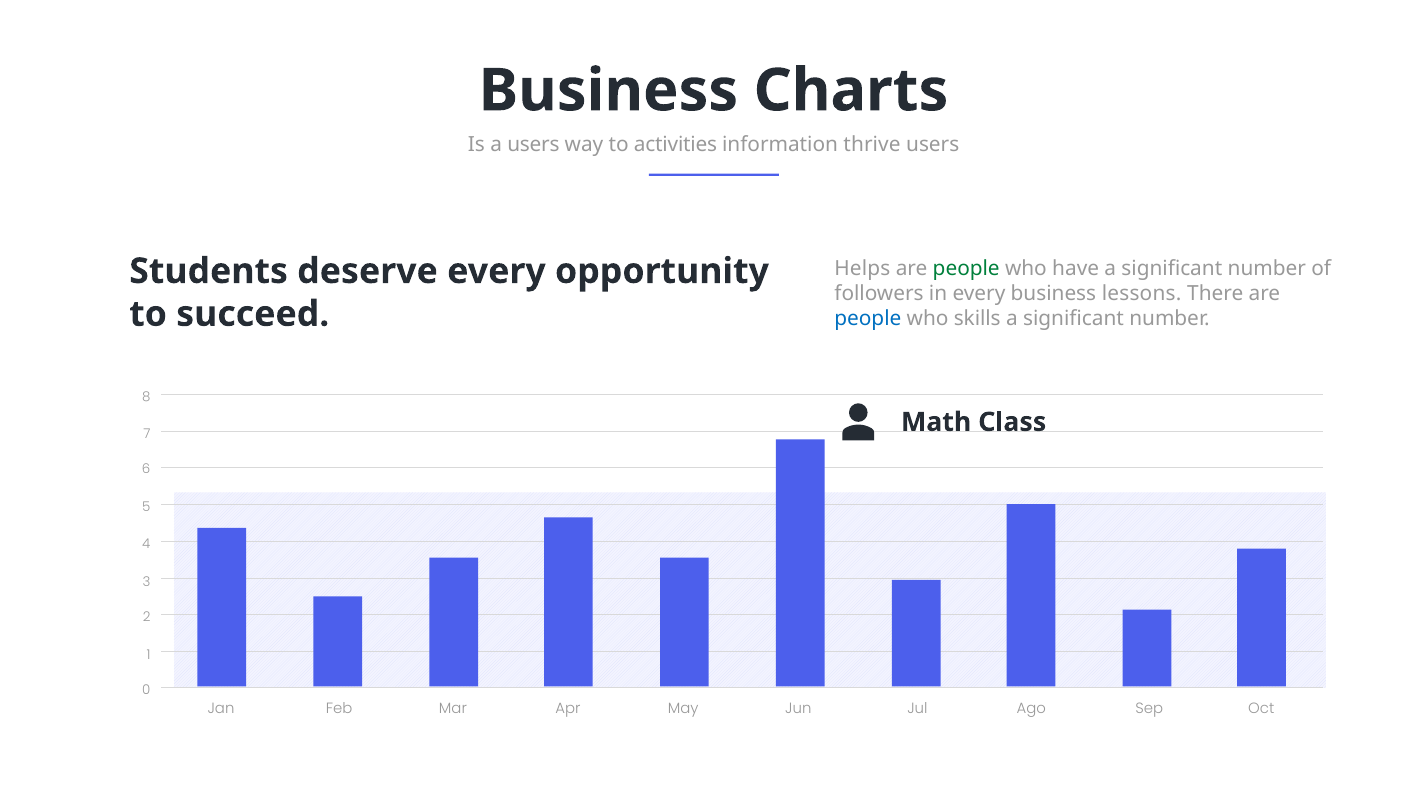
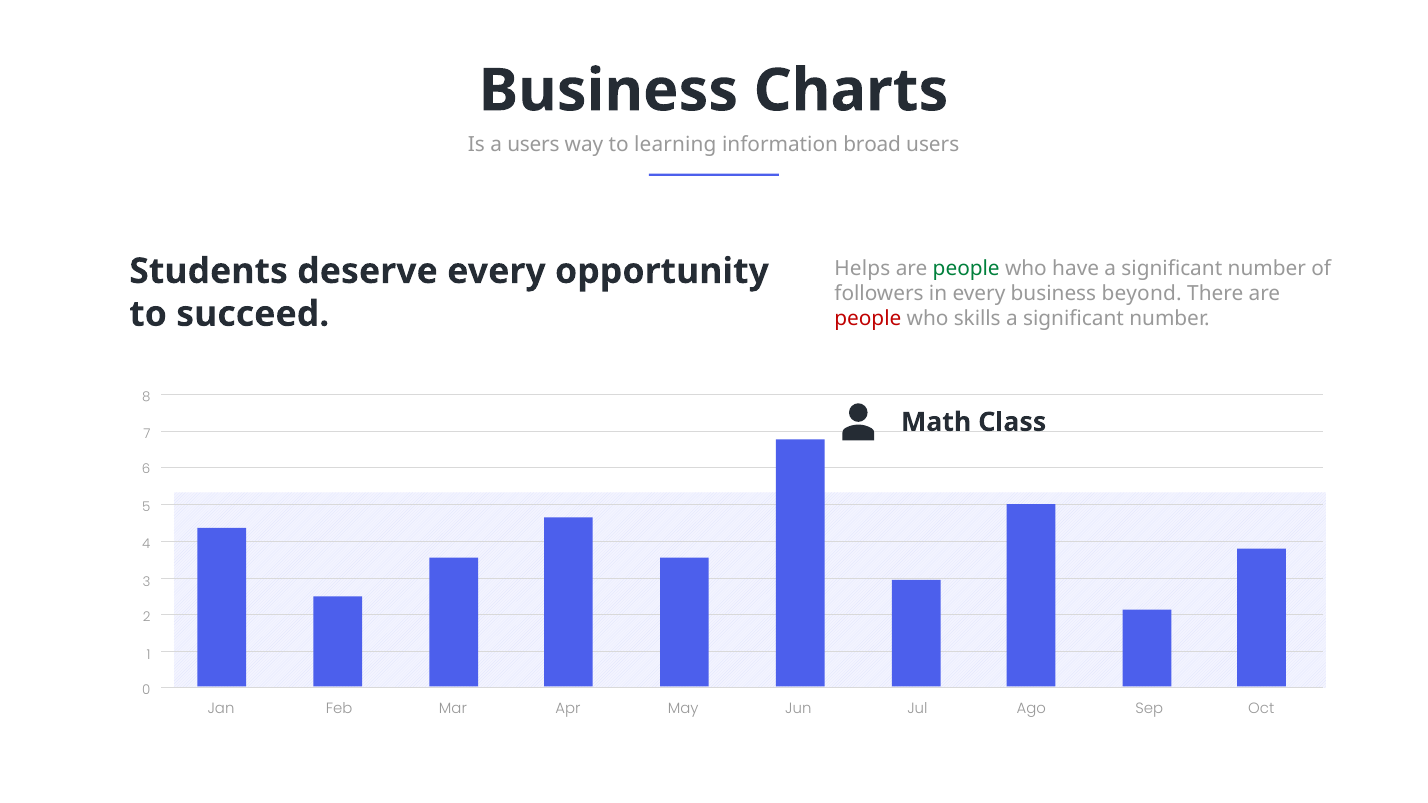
activities: activities -> learning
thrive: thrive -> broad
lessons: lessons -> beyond
people at (868, 319) colour: blue -> red
